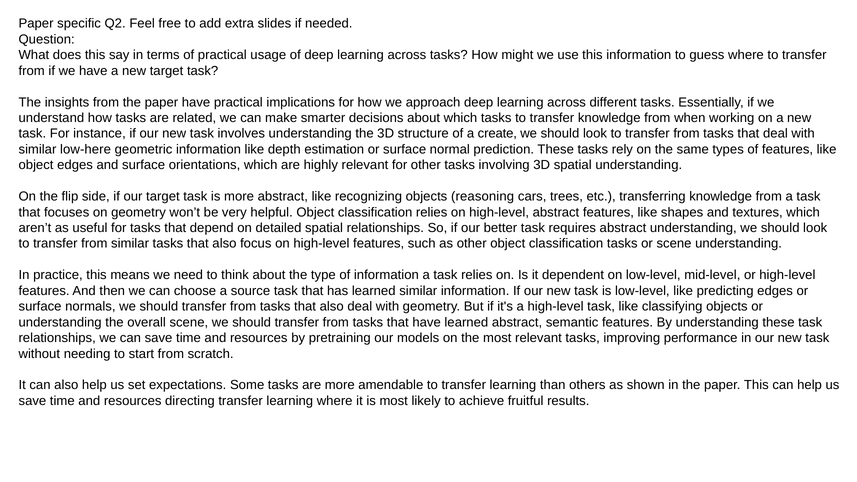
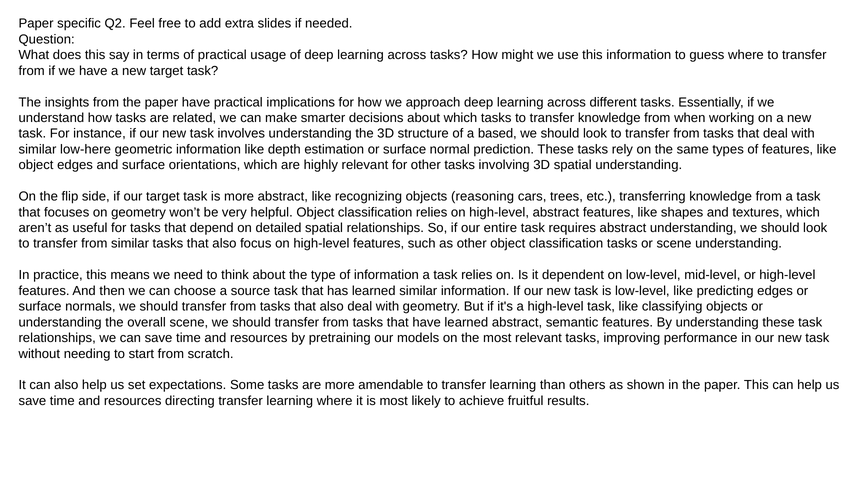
create: create -> based
better: better -> entire
